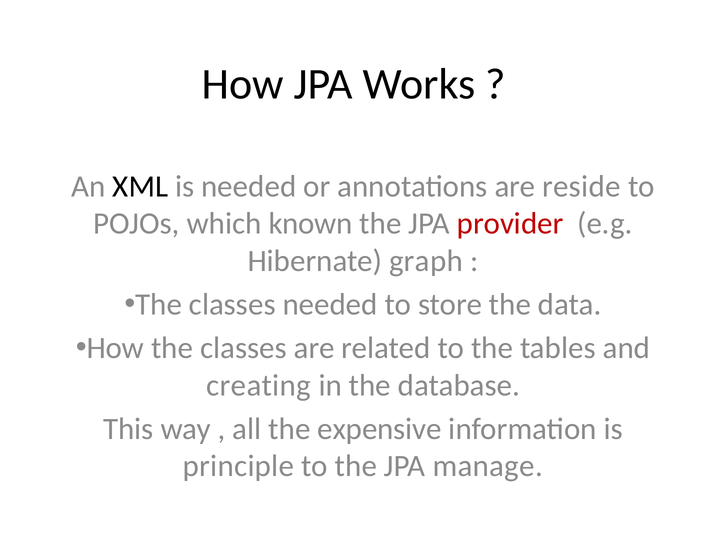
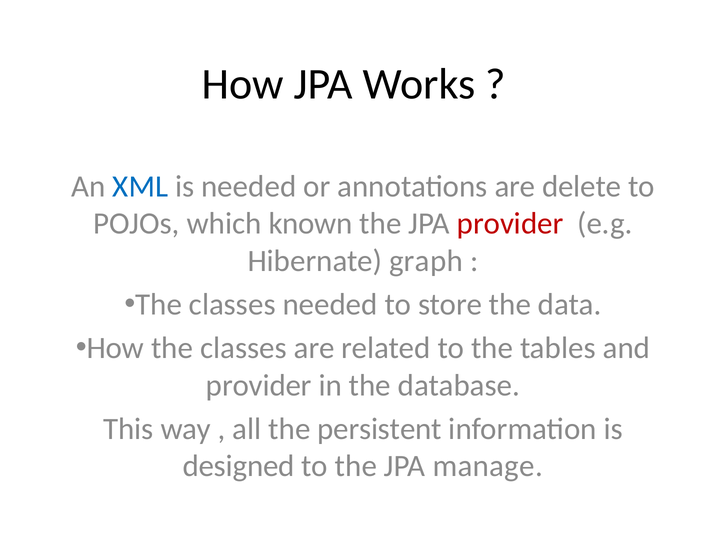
XML colour: black -> blue
reside: reside -> delete
creating at (259, 385): creating -> provider
expensive: expensive -> persistent
principle: principle -> designed
